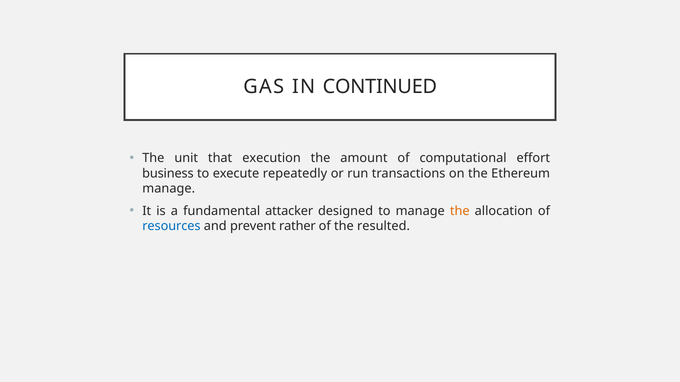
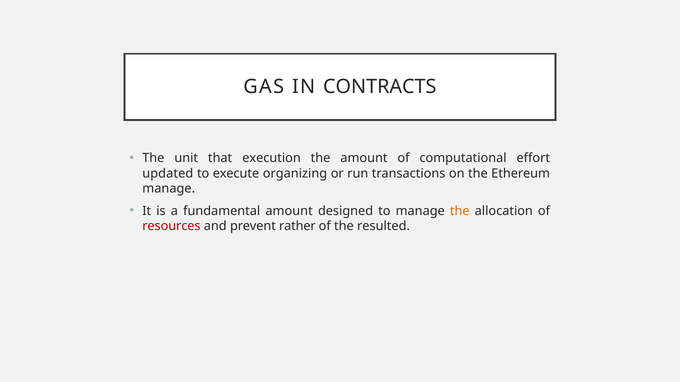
CONTINUED: CONTINUED -> CONTRACTS
business: business -> updated
repeatedly: repeatedly -> organizing
fundamental attacker: attacker -> amount
resources colour: blue -> red
